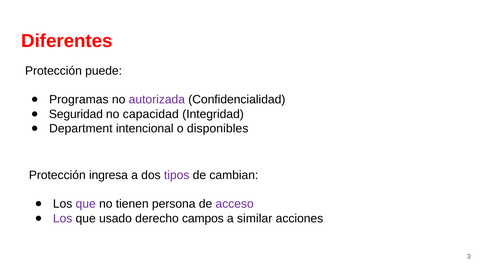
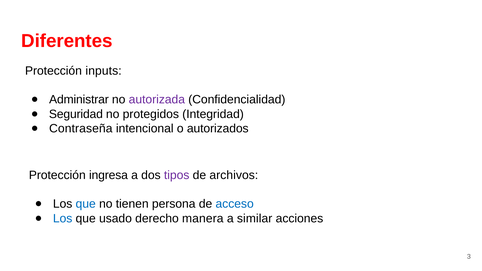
puede: puede -> inputs
Programas: Programas -> Administrar
capacidad: capacidad -> protegidos
Department: Department -> Contraseña
disponibles: disponibles -> autorizados
cambian: cambian -> archivos
que at (86, 204) colour: purple -> blue
acceso colour: purple -> blue
Los at (63, 219) colour: purple -> blue
campos: campos -> manera
